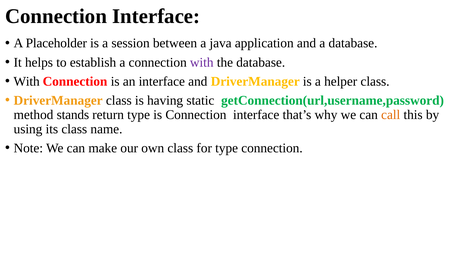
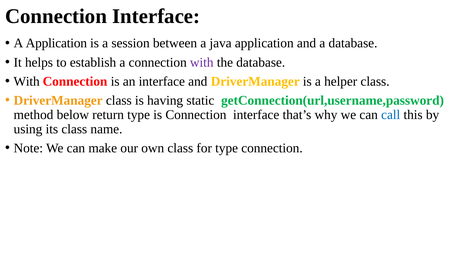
A Placeholder: Placeholder -> Application
stands: stands -> below
call colour: orange -> blue
